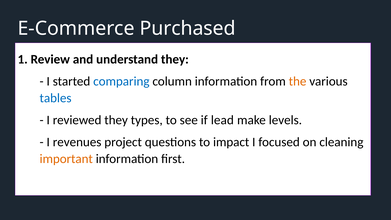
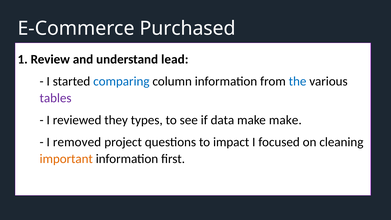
understand they: they -> lead
the colour: orange -> blue
tables colour: blue -> purple
lead: lead -> data
make levels: levels -> make
revenues: revenues -> removed
